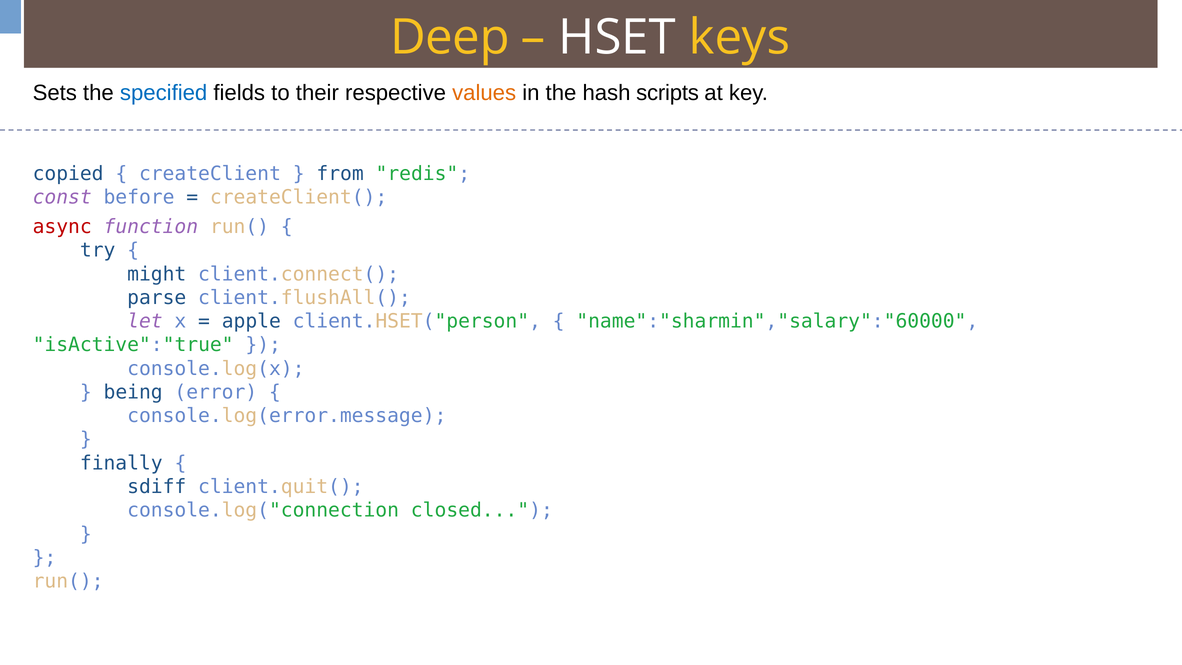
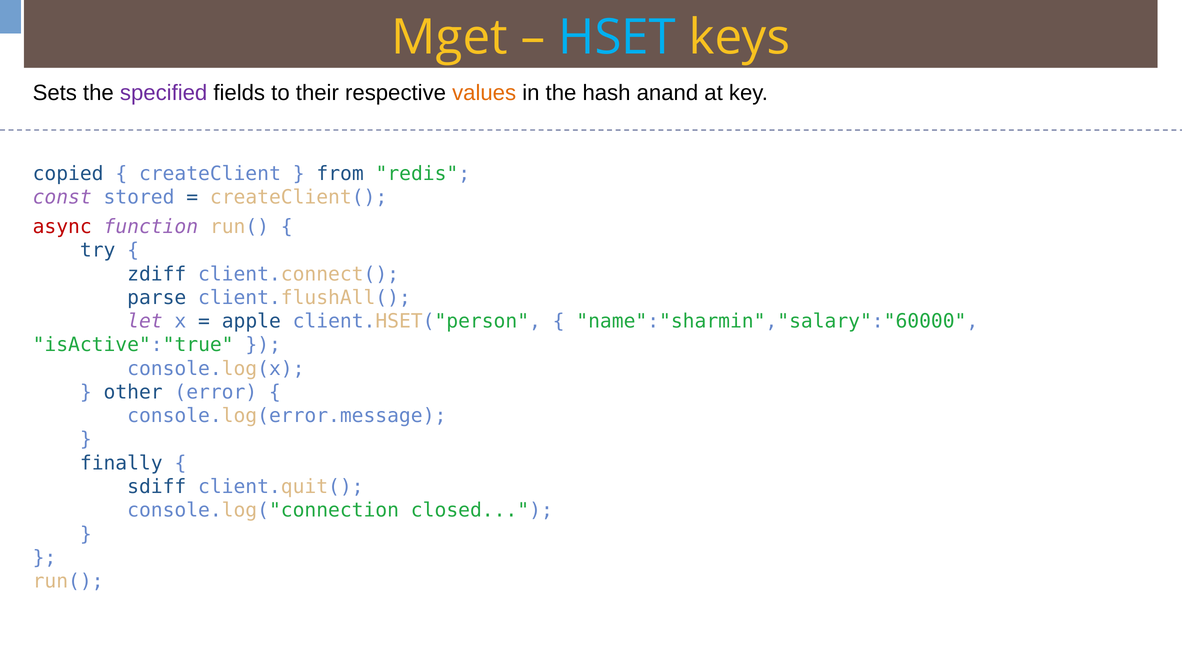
Deep: Deep -> Mget
HSET colour: white -> light blue
specified colour: blue -> purple
scripts: scripts -> anand
before: before -> stored
might: might -> zdiff
being: being -> other
